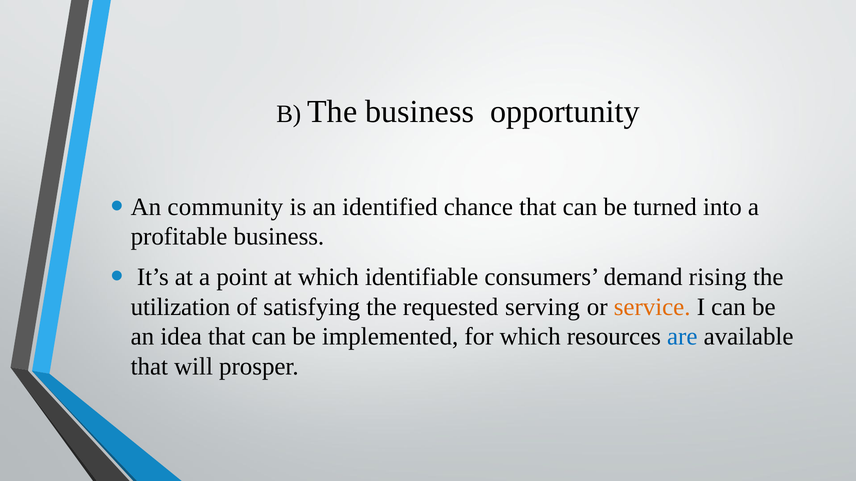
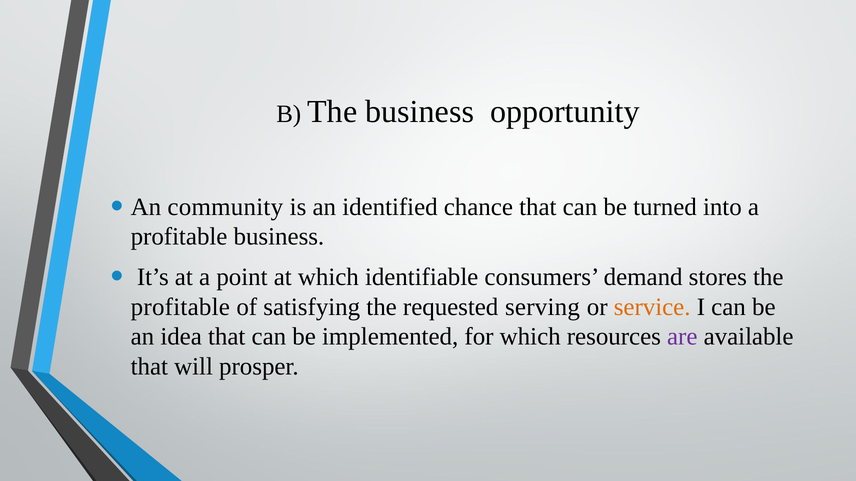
rising: rising -> stores
utilization at (181, 307): utilization -> profitable
are colour: blue -> purple
